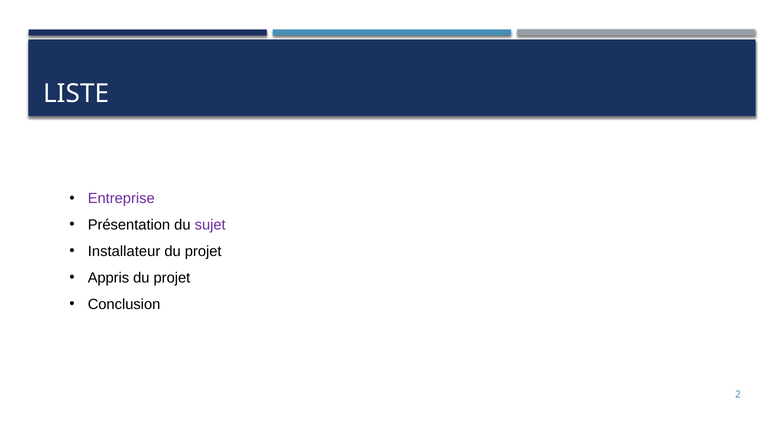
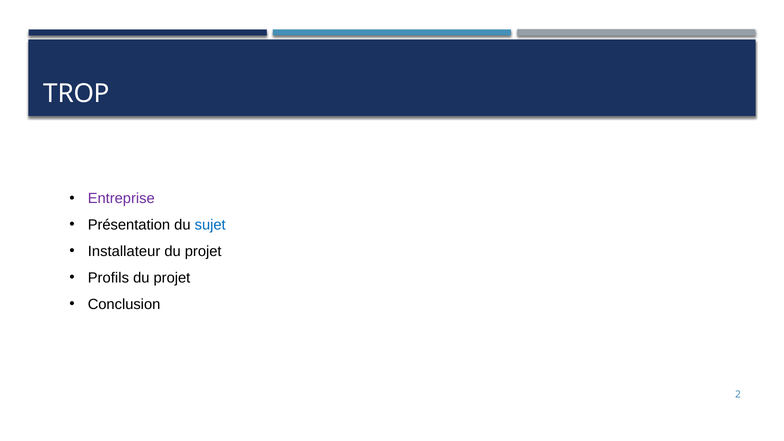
LISTE: LISTE -> TROP
sujet colour: purple -> blue
Appris: Appris -> Profils
